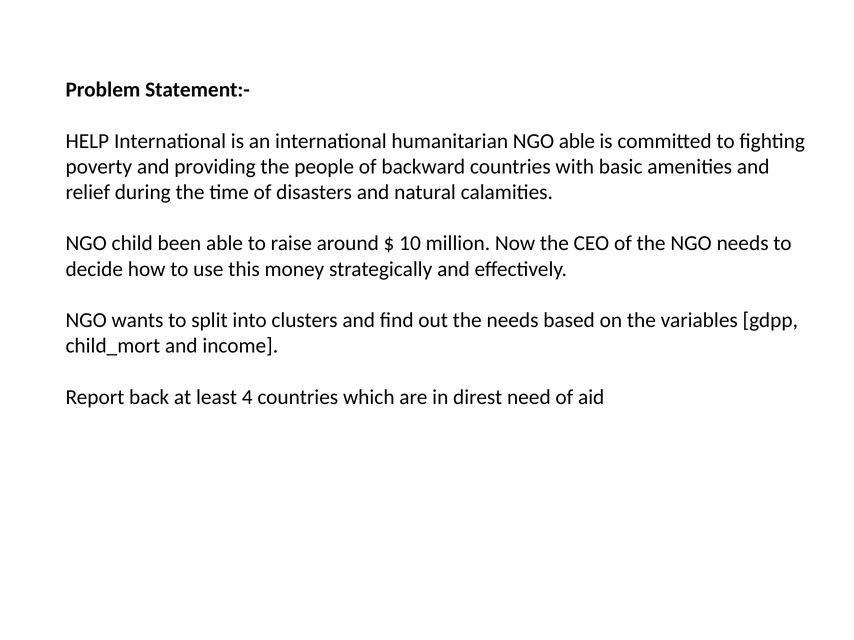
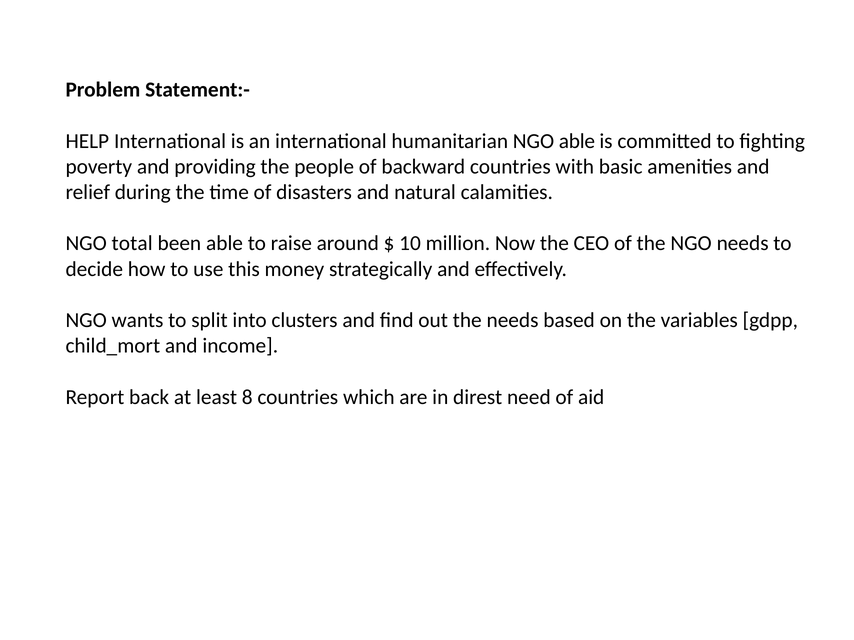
child: child -> total
4: 4 -> 8
